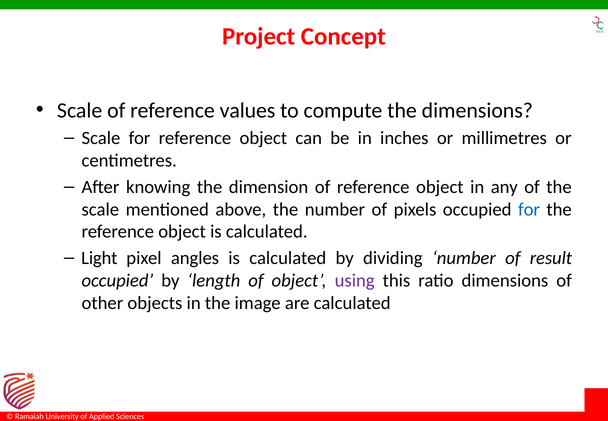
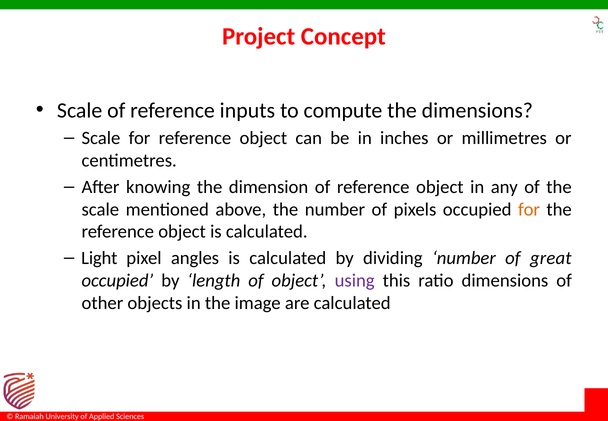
values: values -> inputs
for at (529, 209) colour: blue -> orange
result: result -> great
